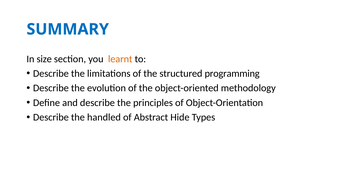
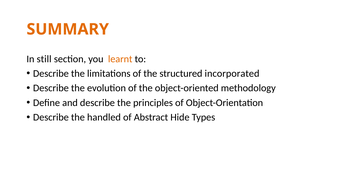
SUMMARY colour: blue -> orange
size: size -> still
programming: programming -> incorporated
